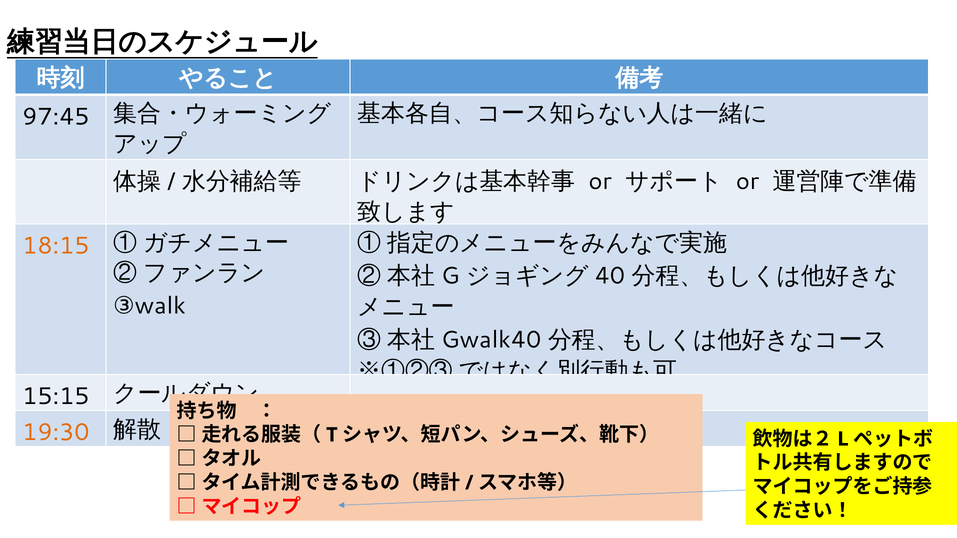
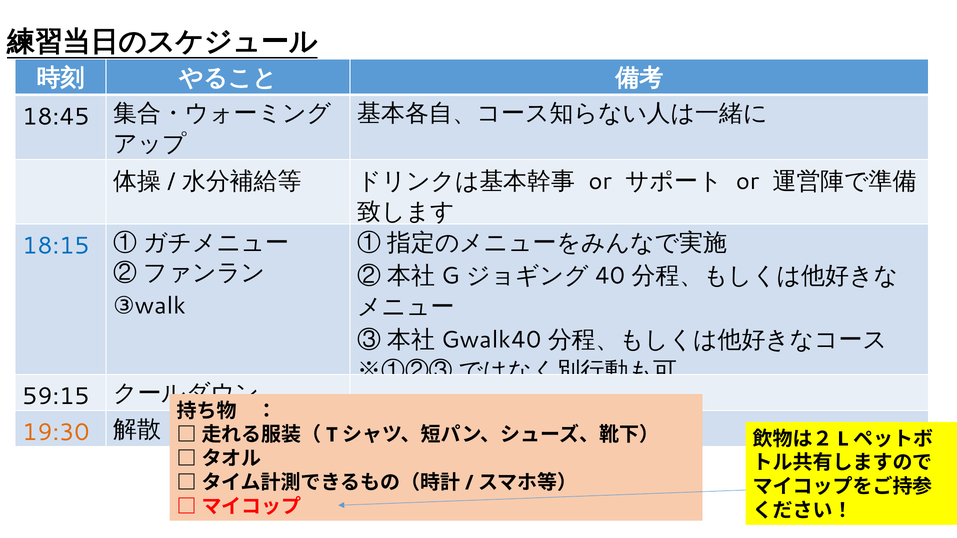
97:45: 97:45 -> 18:45
18:15 colour: orange -> blue
15:15: 15:15 -> 59:15
